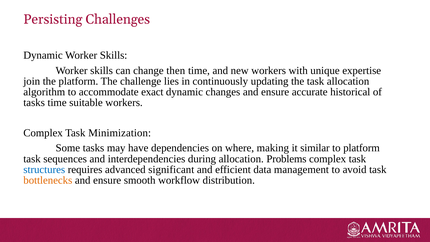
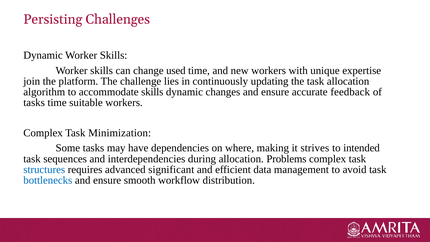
then: then -> used
accommodate exact: exact -> skills
historical: historical -> feedback
similar: similar -> strives
to platform: platform -> intended
bottlenecks colour: orange -> blue
